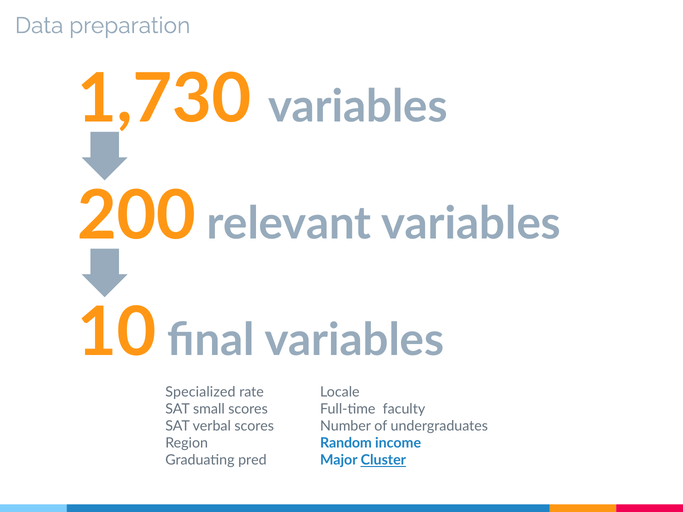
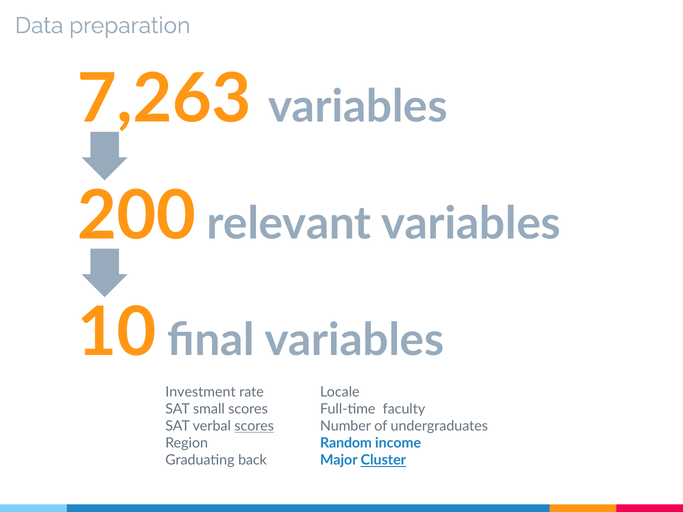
1,730: 1,730 -> 7,263
Specialized: Specialized -> Investment
scores at (254, 426) underline: none -> present
pred: pred -> back
